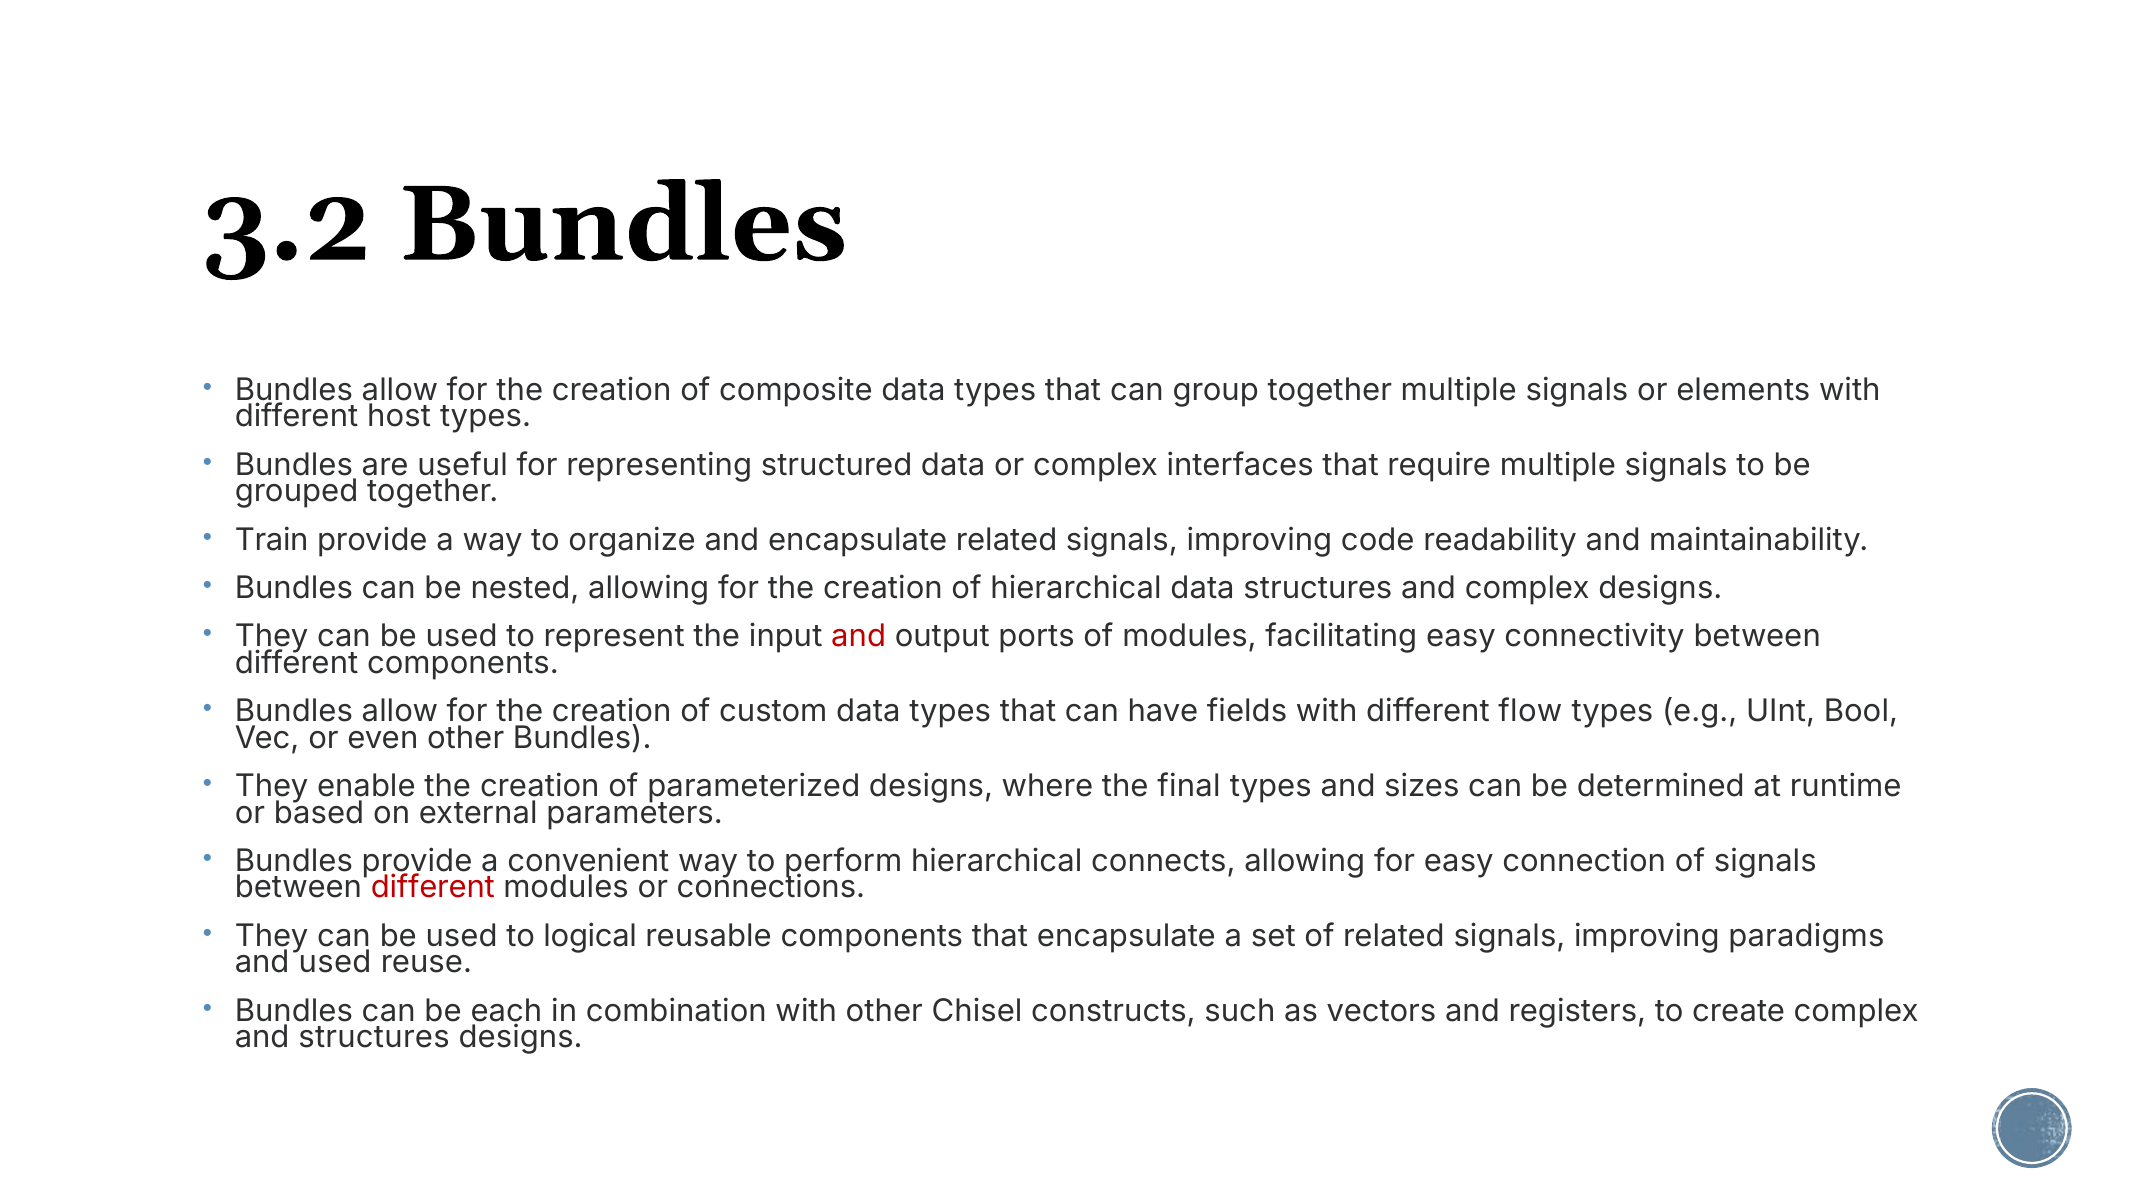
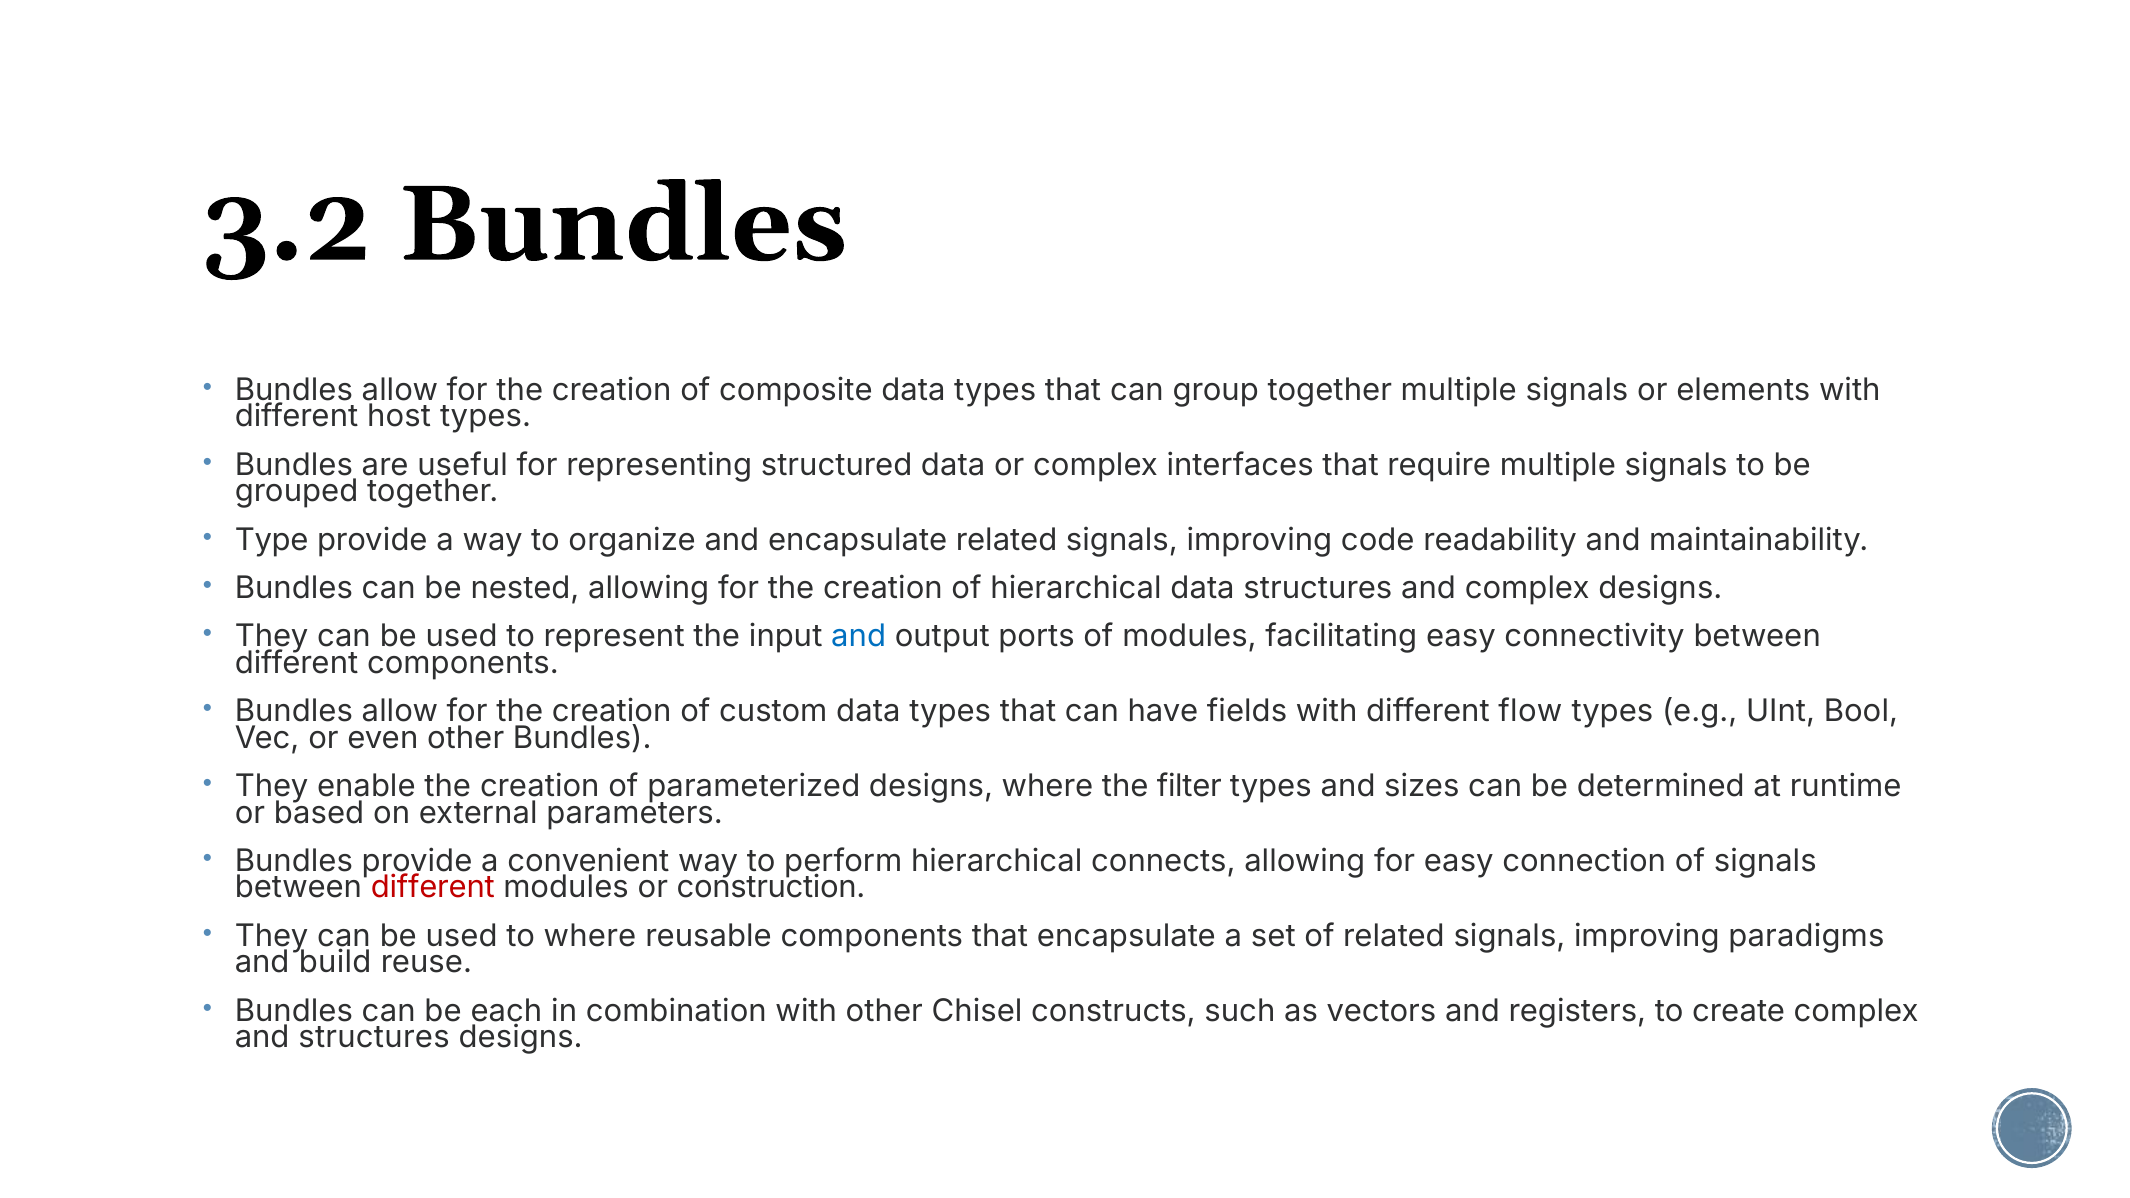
Train: Train -> Type
and at (859, 636) colour: red -> blue
final: final -> filter
connections: connections -> construction
to logical: logical -> where
and used: used -> build
